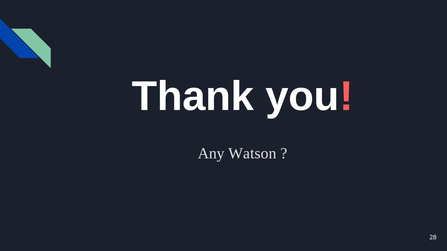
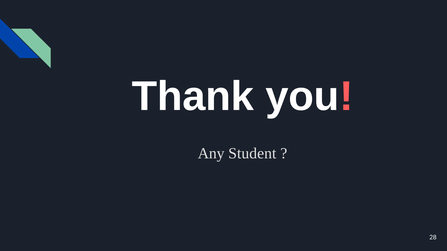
Watson: Watson -> Student
